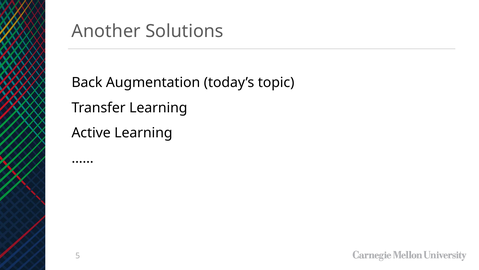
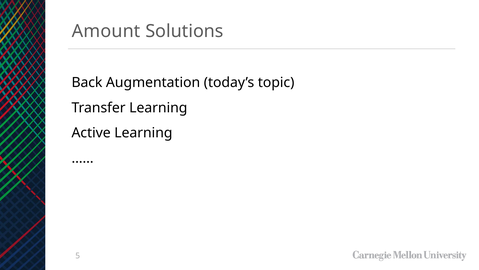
Another: Another -> Amount
